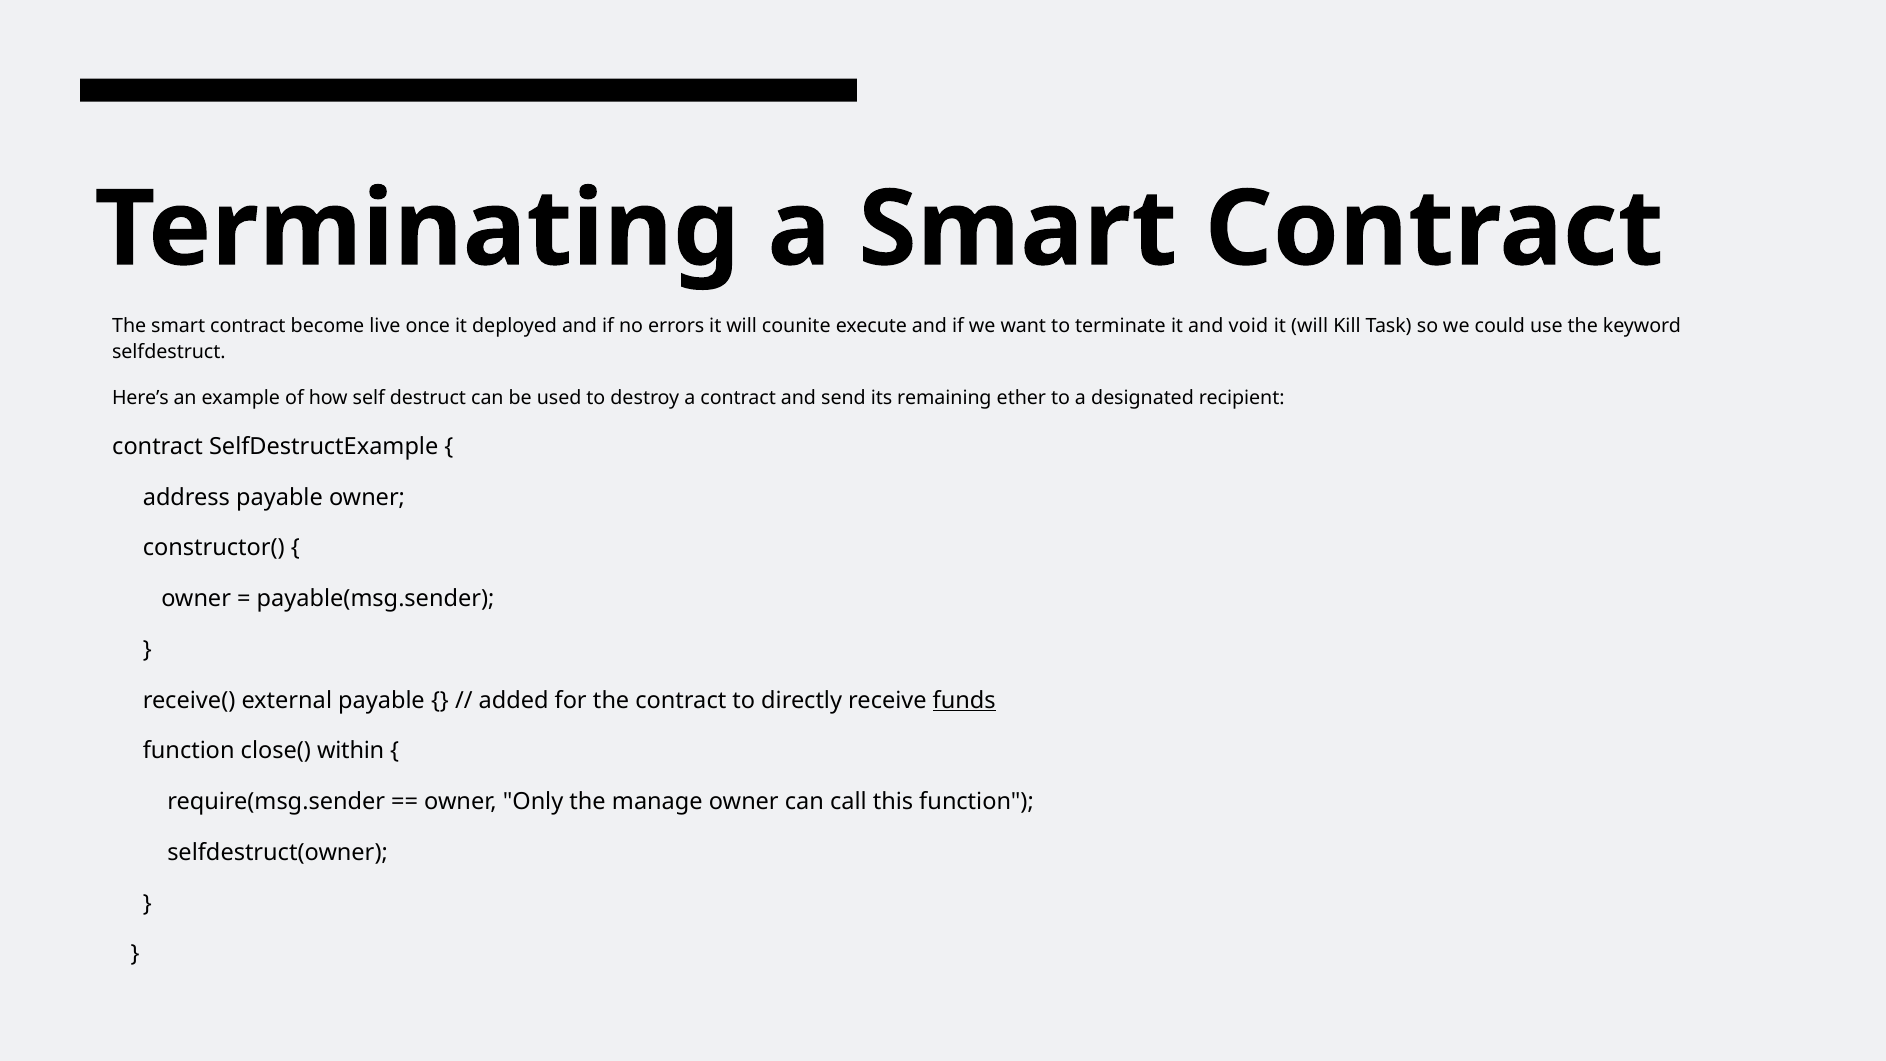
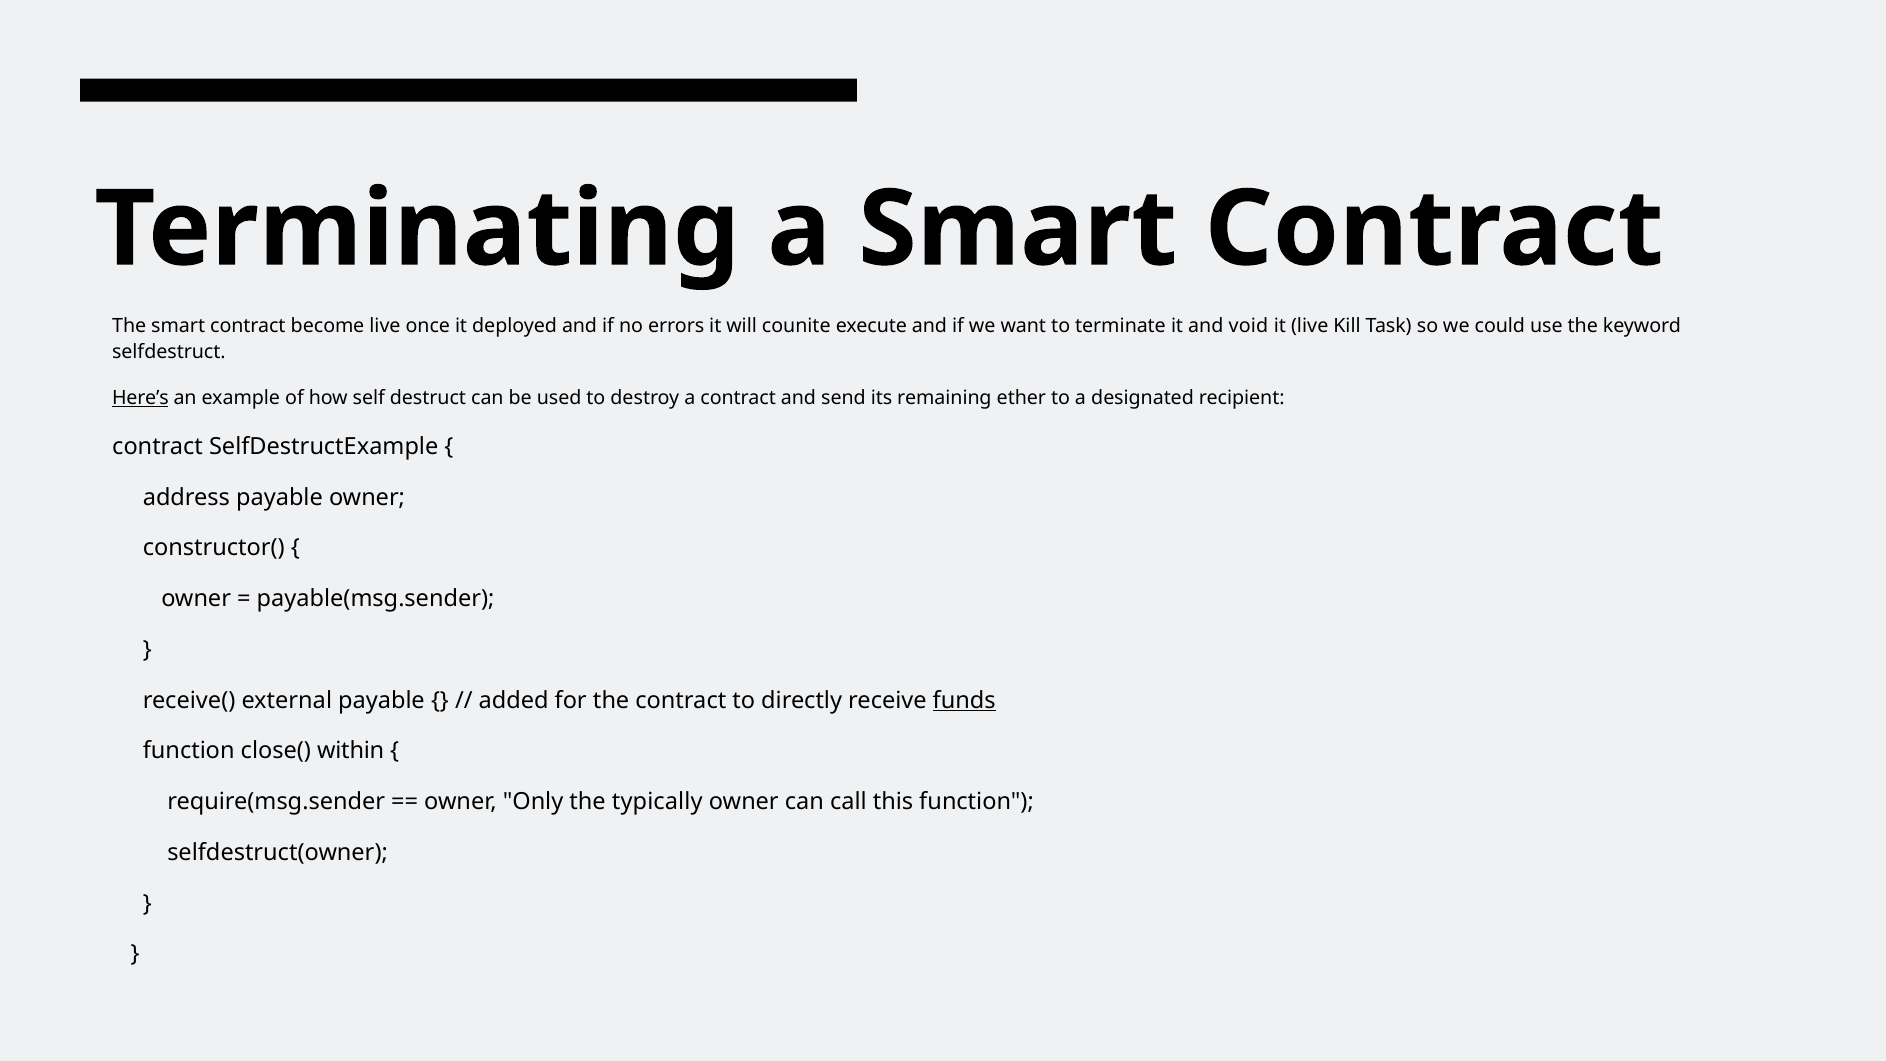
will at (1310, 326): will -> live
Here’s underline: none -> present
manage: manage -> typically
